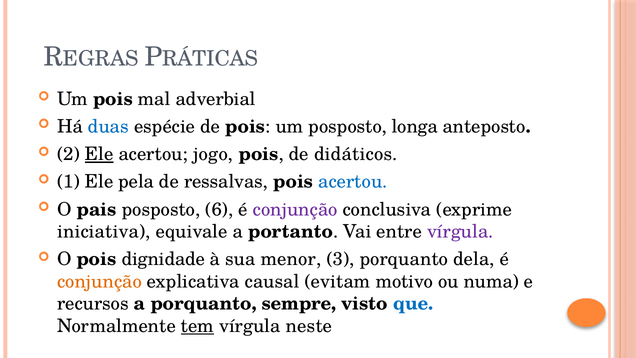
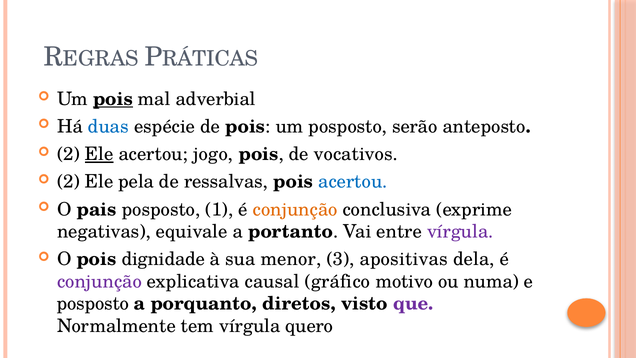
pois at (113, 99) underline: none -> present
longa: longa -> serão
didáticos: didáticos -> vocativos
1 at (68, 182): 1 -> 2
6: 6 -> 1
conjunção at (295, 209) colour: purple -> orange
iniciativa: iniciativa -> negativas
3 porquanto: porquanto -> apositivas
conjunção at (99, 281) colour: orange -> purple
evitam: evitam -> gráfico
recursos at (93, 304): recursos -> posposto
sempre: sempre -> diretos
que colour: blue -> purple
tem underline: present -> none
neste: neste -> quero
